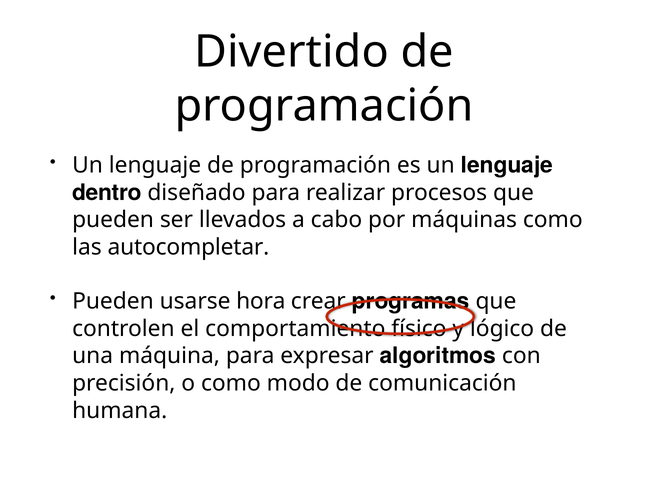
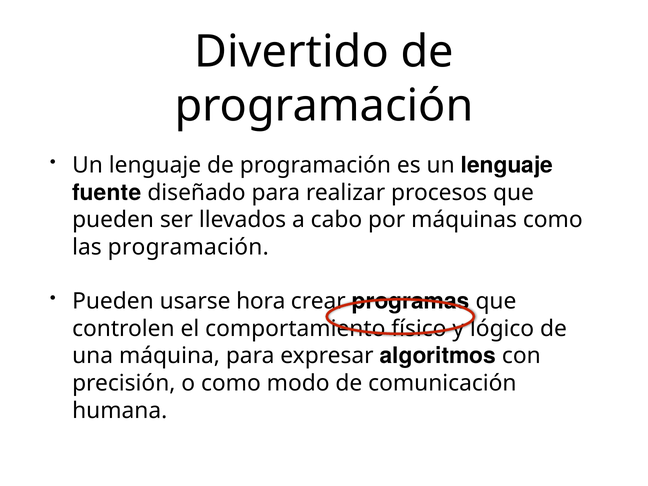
dentro: dentro -> fuente
las autocompletar: autocompletar -> programación
